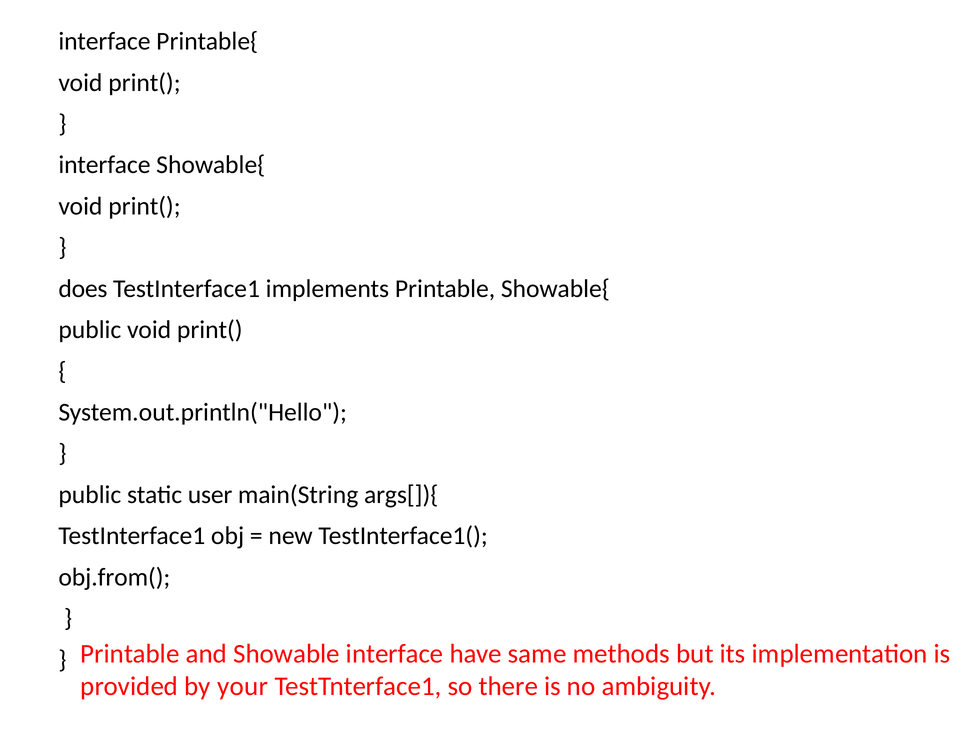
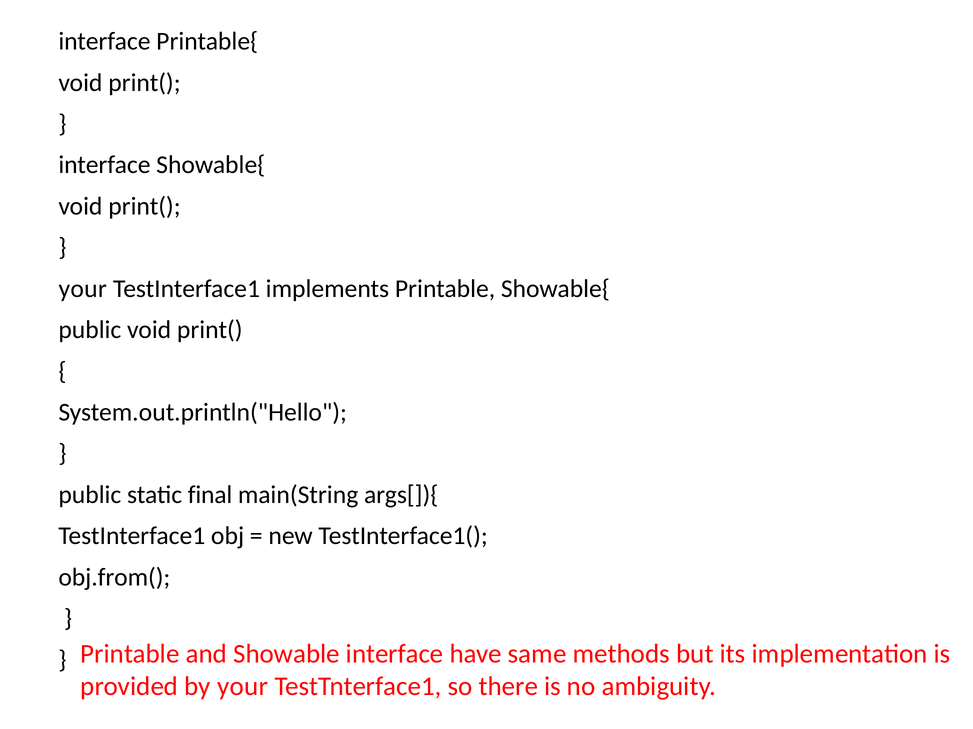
does at (83, 289): does -> your
user: user -> final
